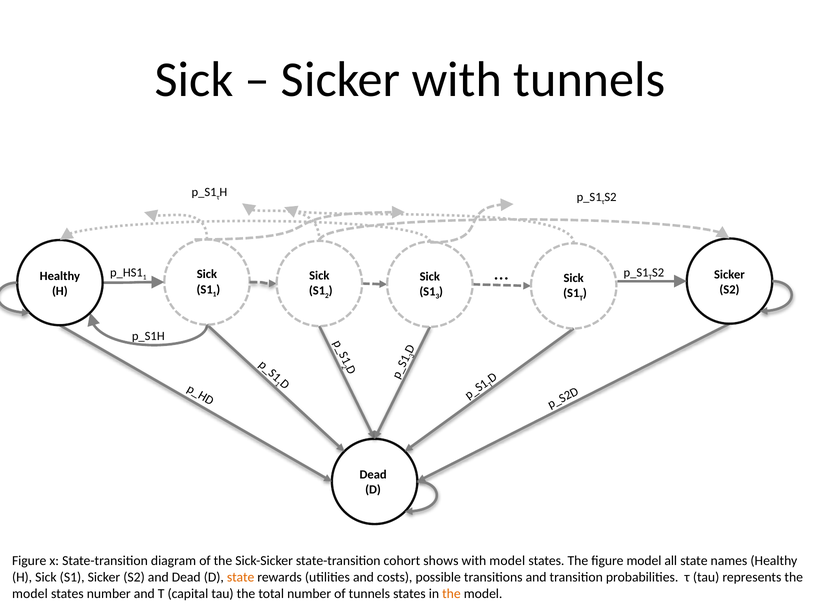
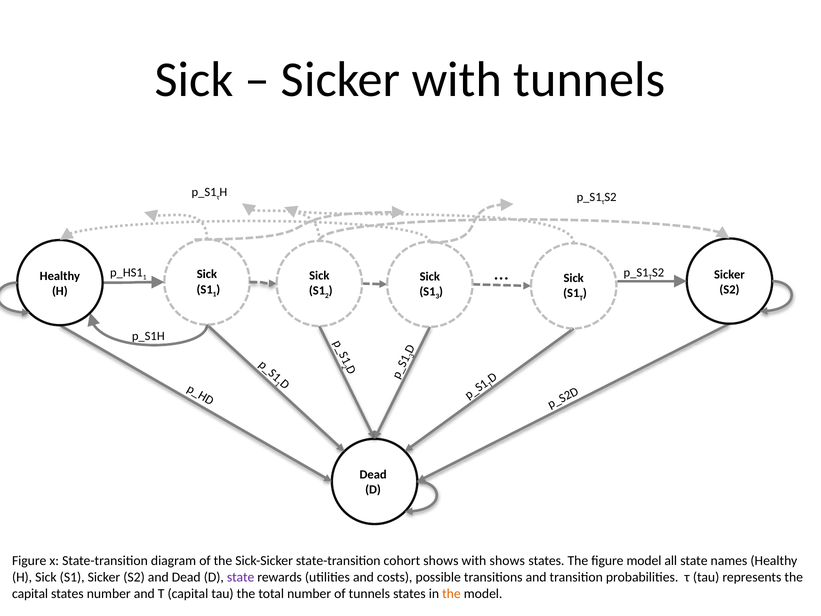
with model: model -> shows
state at (241, 577) colour: orange -> purple
model at (30, 593): model -> capital
